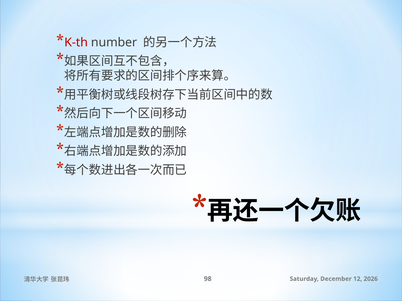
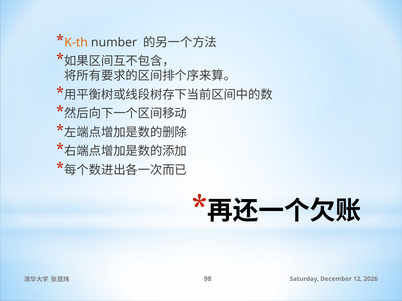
K-th colour: red -> orange
